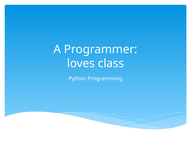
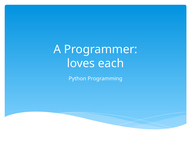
class: class -> each
